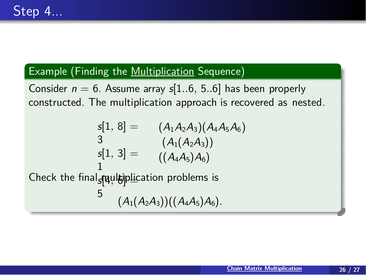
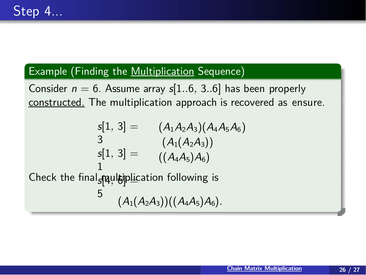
5 at (204, 88): 5 -> 3
constructed underline: none -> present
nested: nested -> ensure
8 at (122, 126): 8 -> 3
problems: problems -> following
